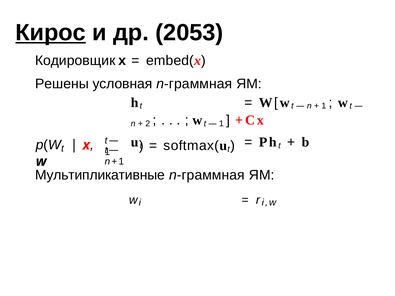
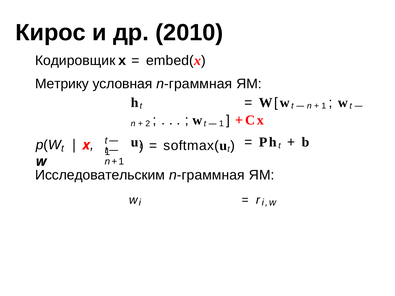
Кирос underline: present -> none
2053: 2053 -> 2010
Решены: Решены -> Метрику
Мультипликативные: Мультипликативные -> Исследовательским
